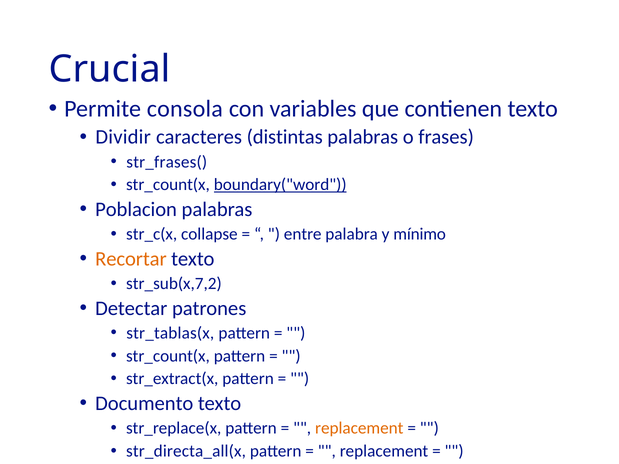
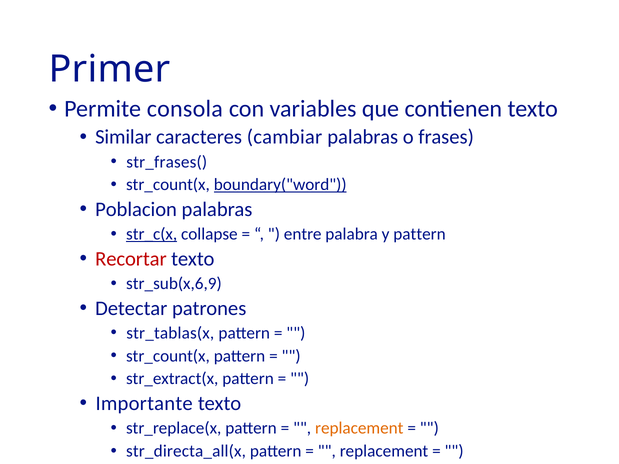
Crucial: Crucial -> Primer
Dividir: Dividir -> Similar
distintas: distintas -> cambiar
str_c(x underline: none -> present
y mínimo: mínimo -> pattern
Recortar colour: orange -> red
str_sub(x,7,2: str_sub(x,7,2 -> str_sub(x,6,9
Documento: Documento -> Importante
